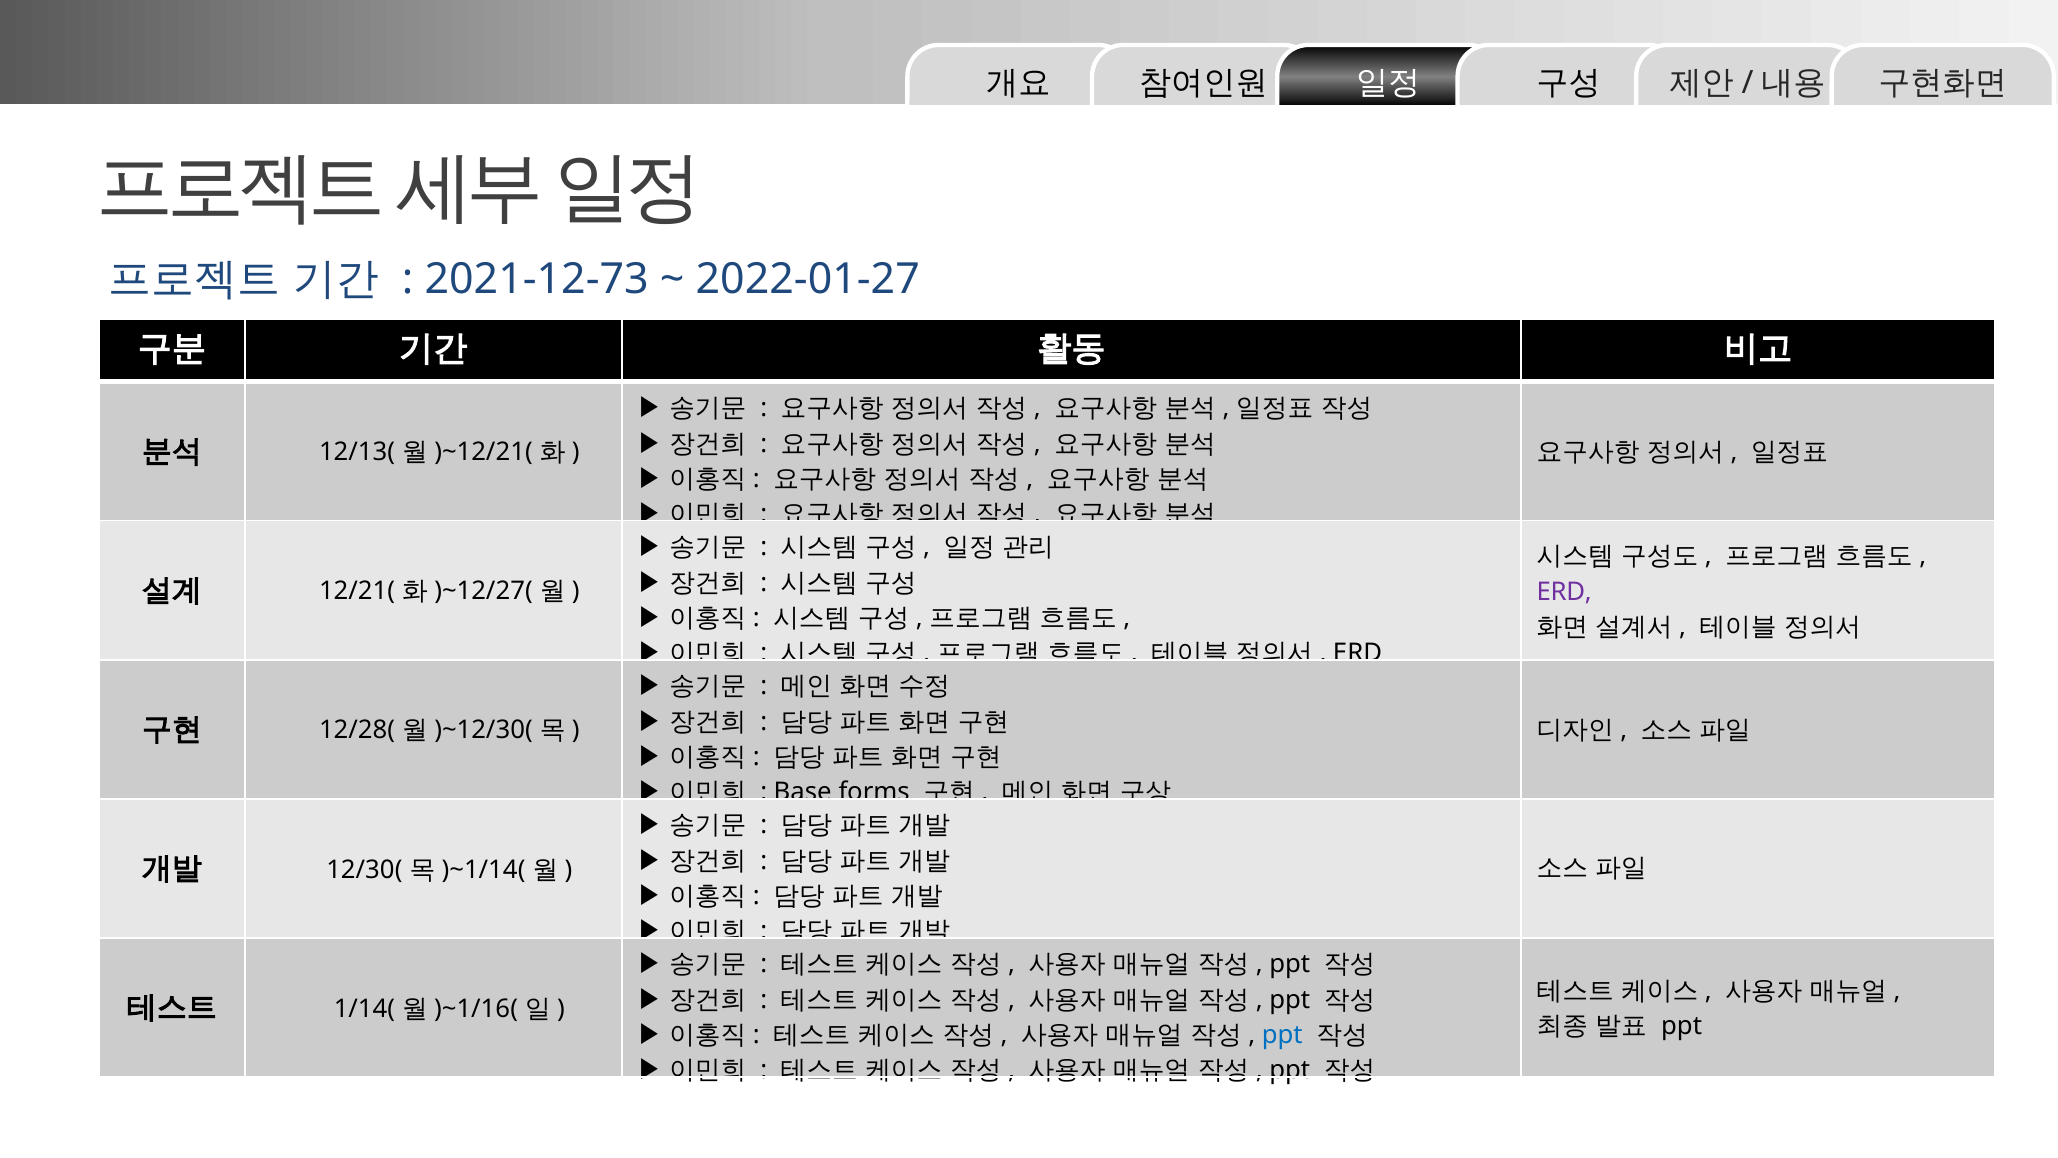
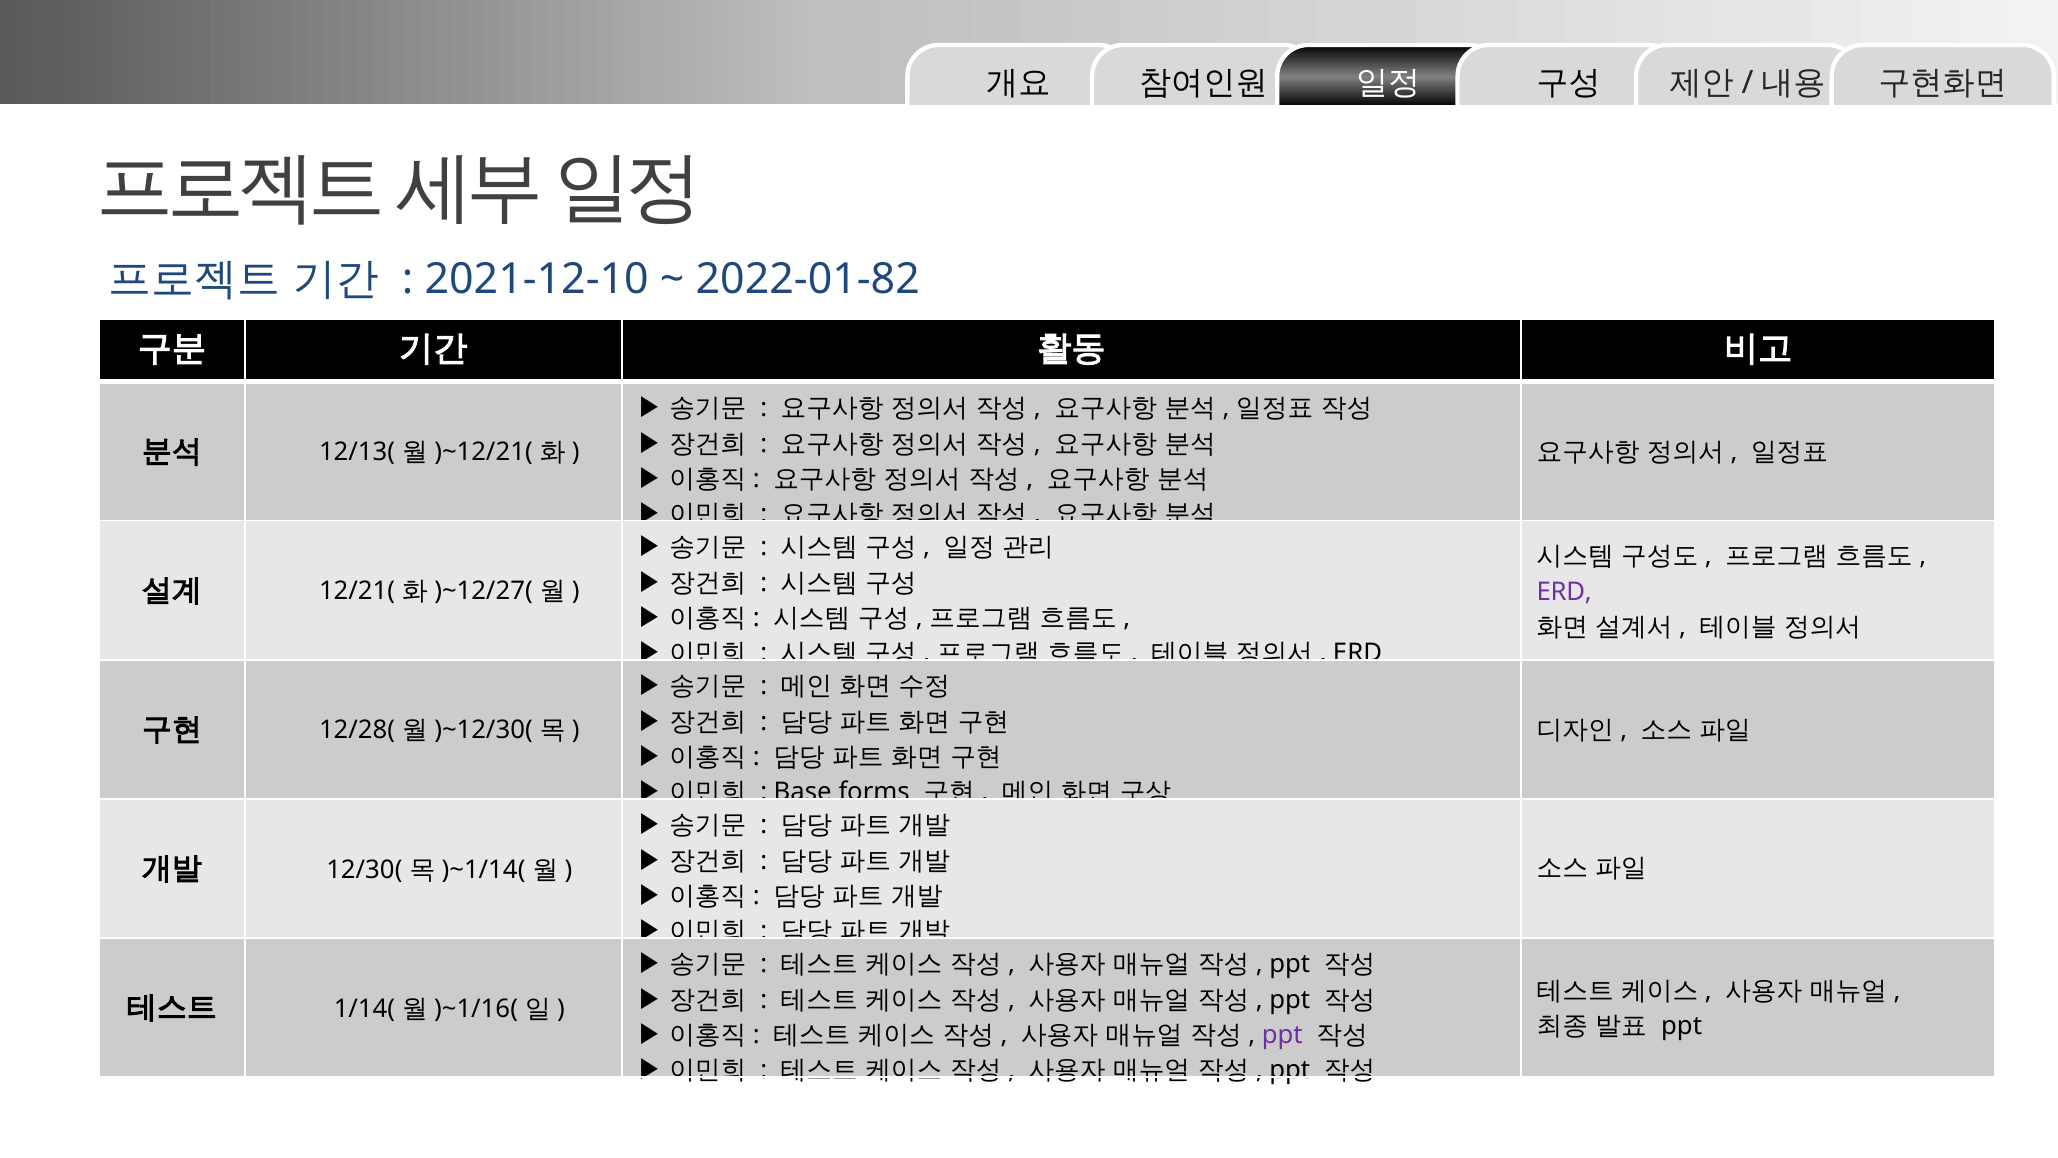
2021-12-73: 2021-12-73 -> 2021-12-10
2022-01-27: 2022-01-27 -> 2022-01-82
ppt at (1282, 1035) colour: blue -> purple
